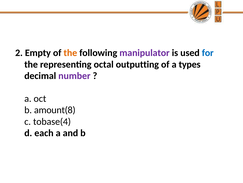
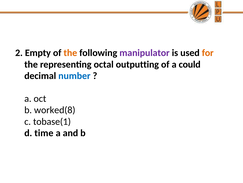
for colour: blue -> orange
types: types -> could
number colour: purple -> blue
amount(8: amount(8 -> worked(8
tobase(4: tobase(4 -> tobase(1
each: each -> time
